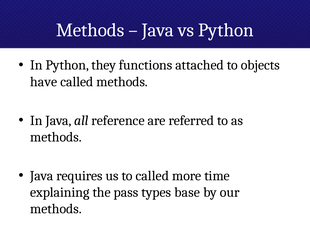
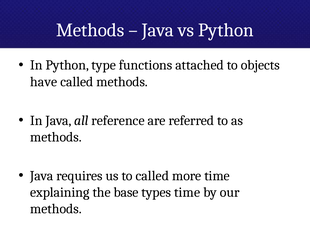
they: they -> type
pass: pass -> base
types base: base -> time
